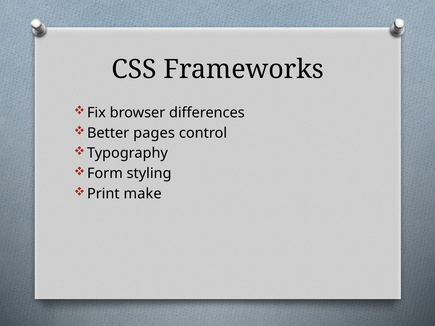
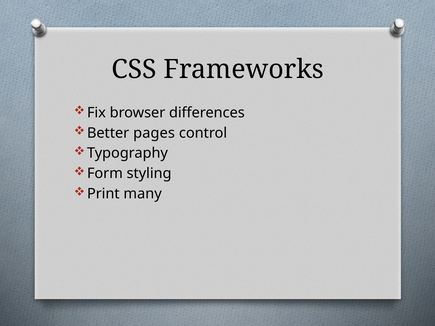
make: make -> many
